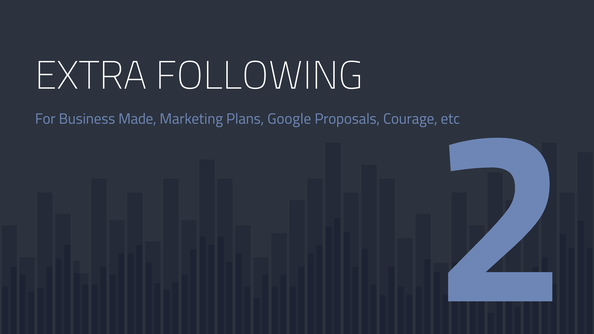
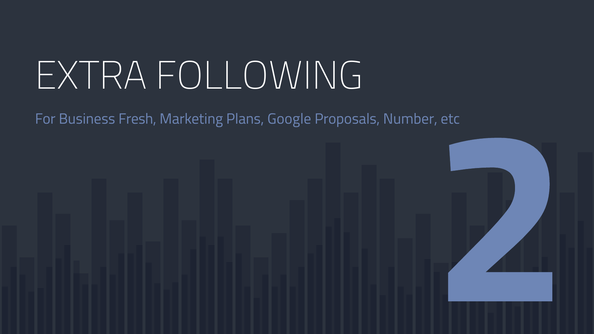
Made: Made -> Fresh
Courage: Courage -> Number
